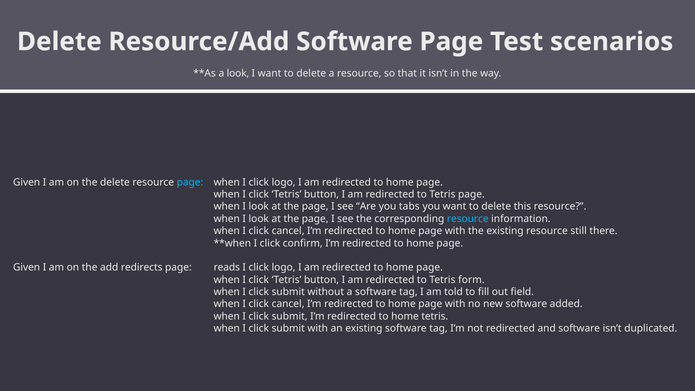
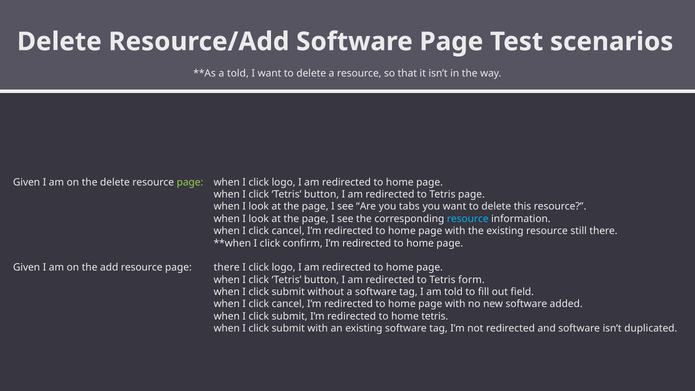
a look: look -> told
page at (190, 182) colour: light blue -> light green
add redirects: redirects -> resource
page reads: reads -> there
